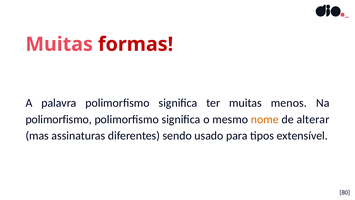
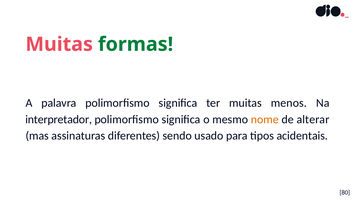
formas colour: red -> green
polimorfismo at (59, 119): polimorfismo -> interpretador
extensível: extensível -> acidentais
